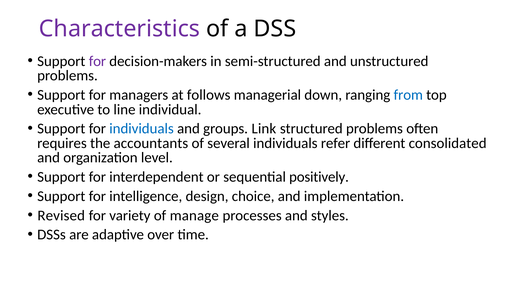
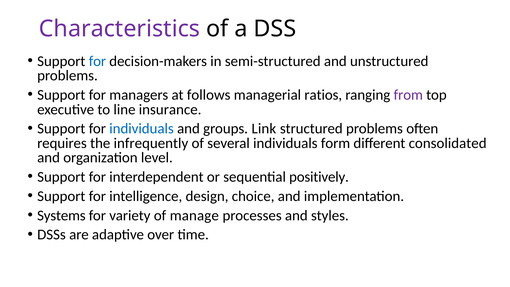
for at (97, 61) colour: purple -> blue
down: down -> ratios
from colour: blue -> purple
individual: individual -> insurance
accountants: accountants -> infrequently
refer: refer -> form
Revised: Revised -> Systems
